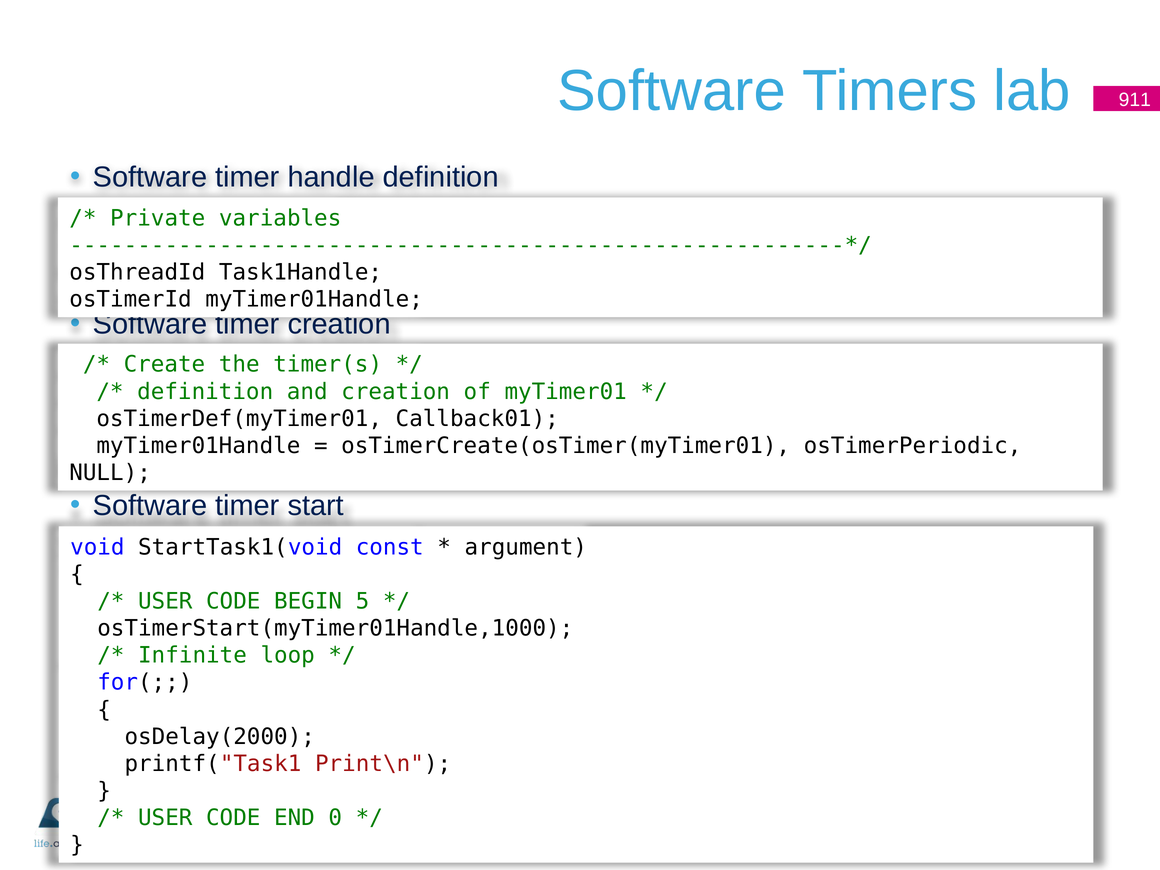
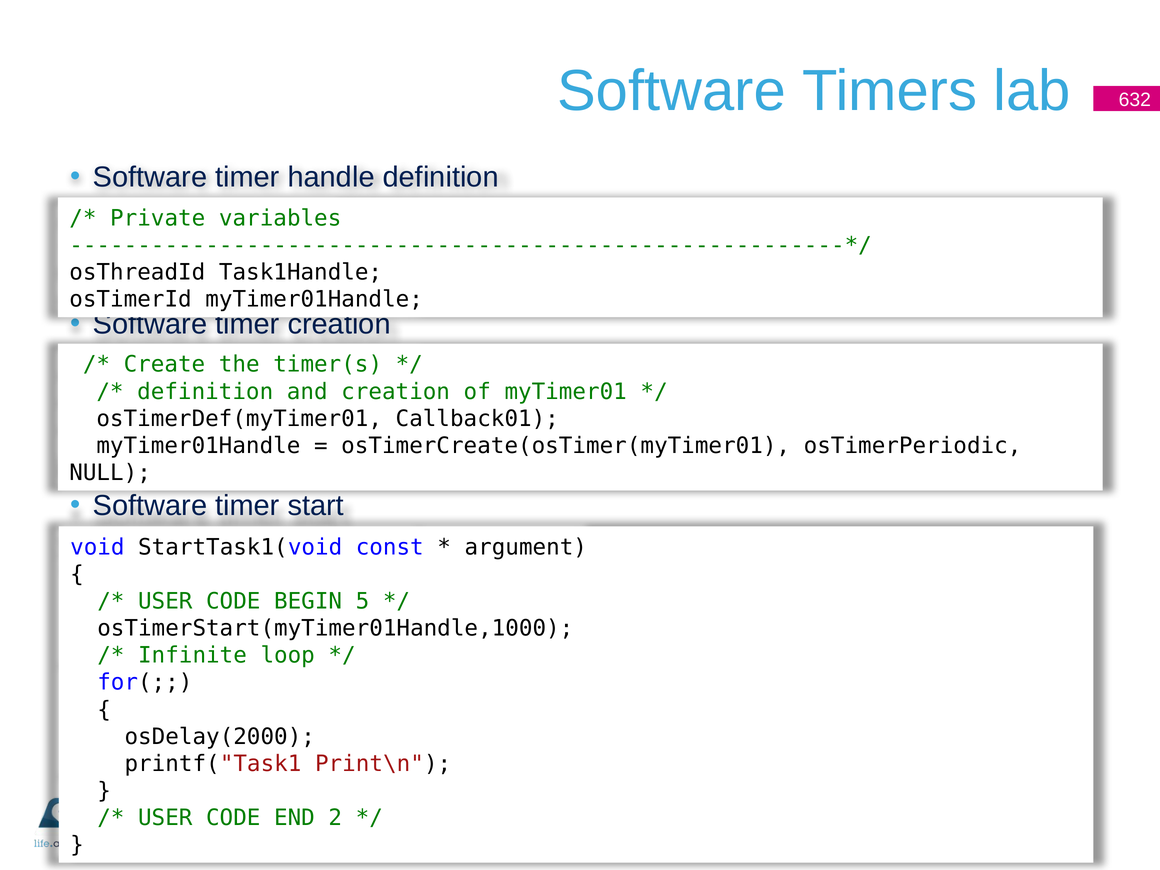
911: 911 -> 632
0: 0 -> 2
